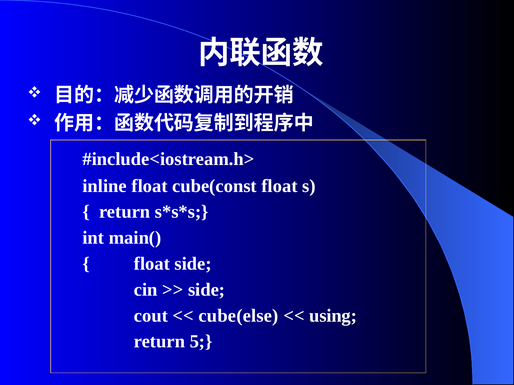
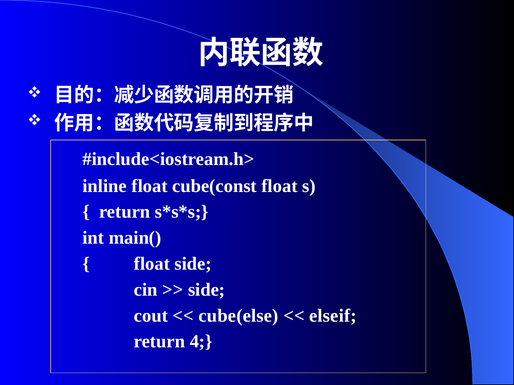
using: using -> elseif
5: 5 -> 4
